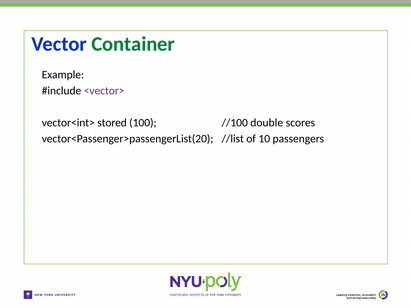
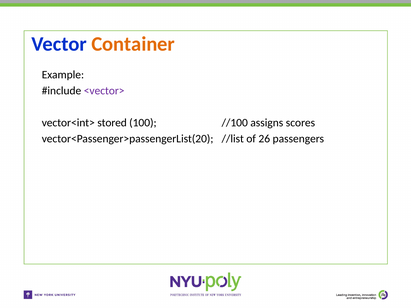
Container colour: green -> orange
double: double -> assigns
10: 10 -> 26
